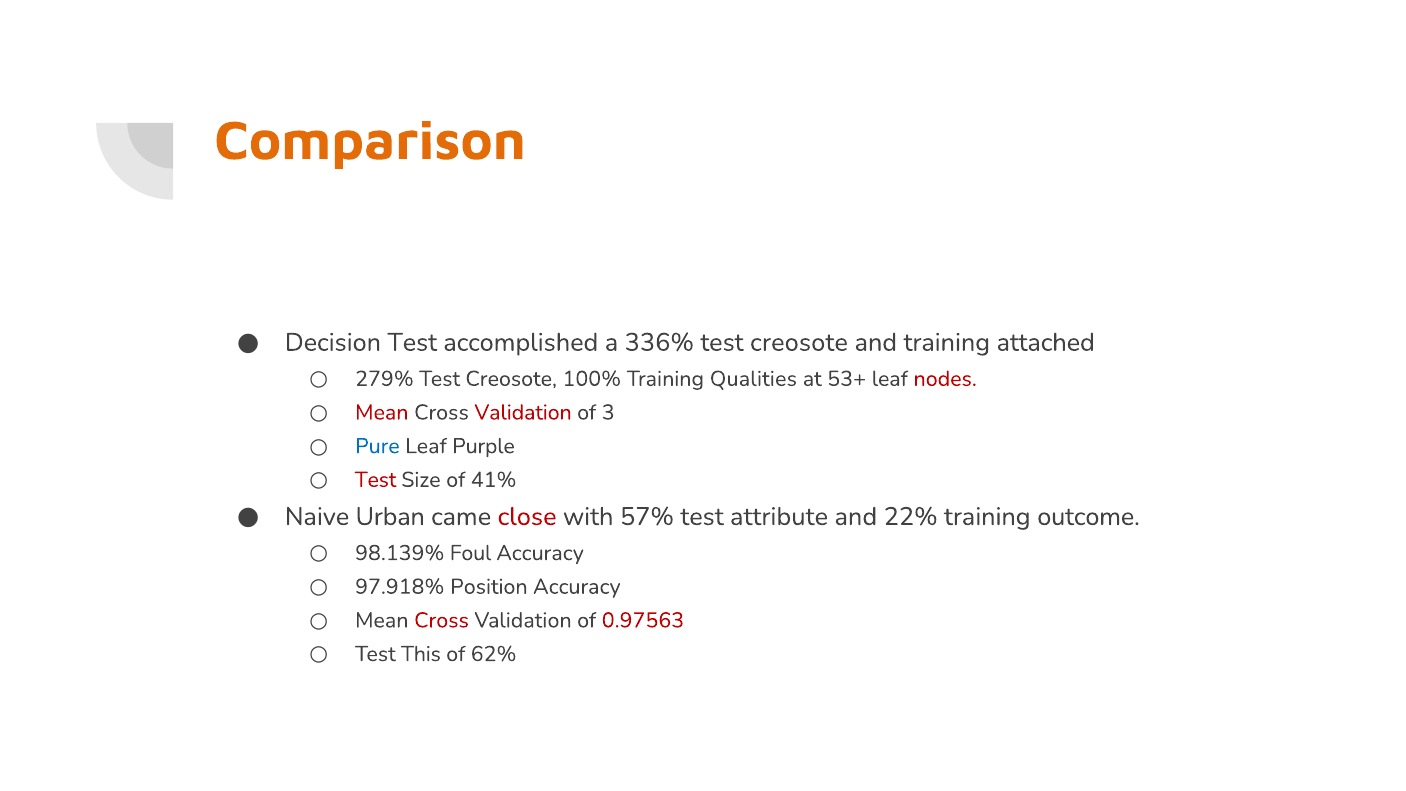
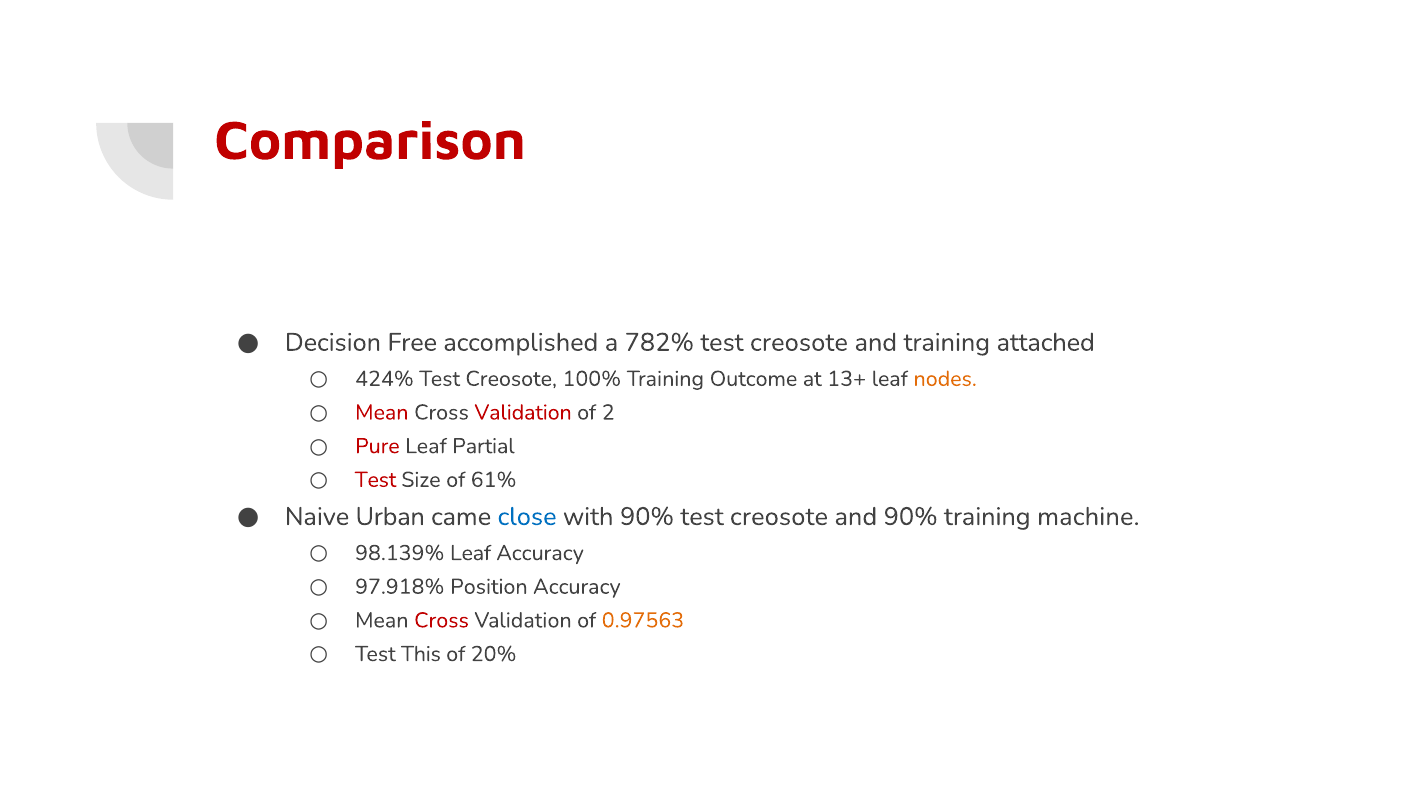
Comparison colour: orange -> red
Decision Test: Test -> Free
336%: 336% -> 782%
279%: 279% -> 424%
Qualities: Qualities -> Outcome
53+: 53+ -> 13+
nodes colour: red -> orange
3: 3 -> 2
Pure colour: blue -> red
Purple: Purple -> Partial
41%: 41% -> 61%
close colour: red -> blue
with 57%: 57% -> 90%
attribute at (779, 517): attribute -> creosote
and 22%: 22% -> 90%
outcome: outcome -> machine
98.139% Foul: Foul -> Leaf
0.97563 colour: red -> orange
62%: 62% -> 20%
